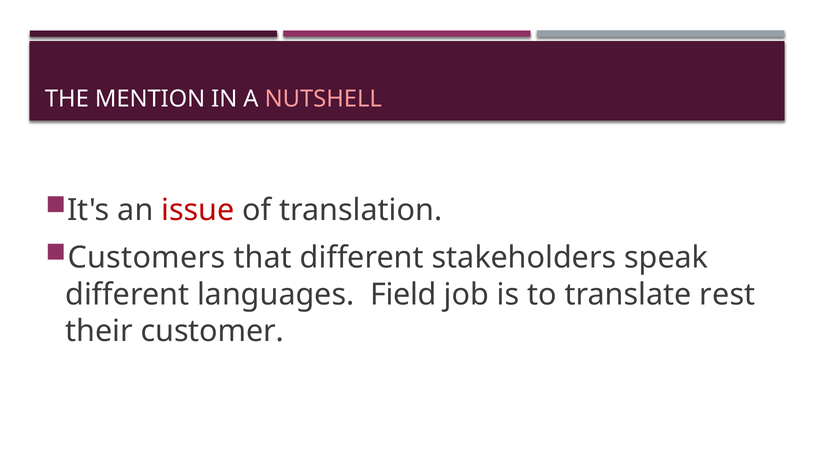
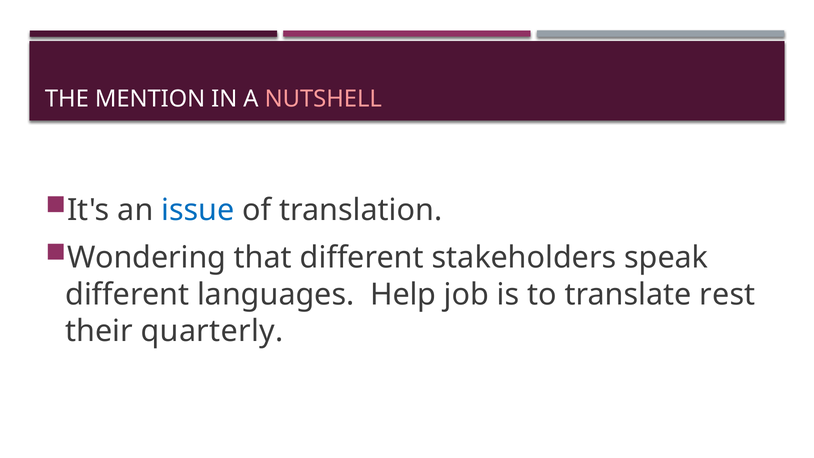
issue colour: red -> blue
Customers: Customers -> Wondering
Field: Field -> Help
customer: customer -> quarterly
